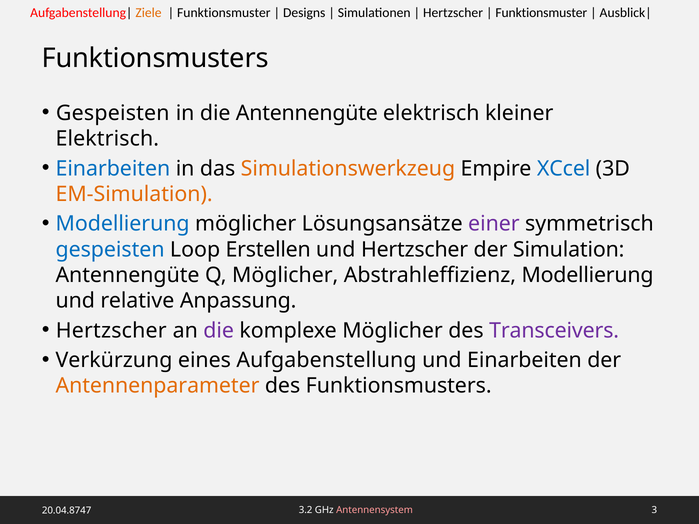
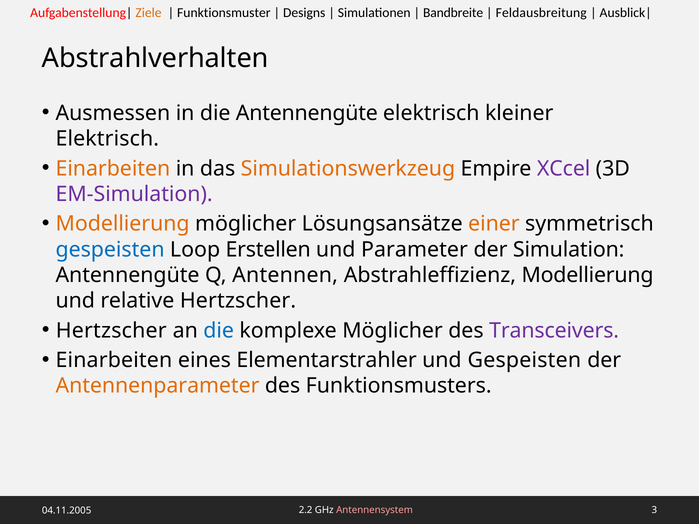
Hertzscher at (453, 13): Hertzscher -> Bandbreite
Funktionsmuster at (541, 13): Funktionsmuster -> Feldausbreitung
Funktionsmusters at (155, 58): Funktionsmusters -> Abstrahlverhalten
Gespeisten at (113, 113): Gespeisten -> Ausmessen
Einarbeiten at (113, 169) colour: blue -> orange
XCcel colour: blue -> purple
EM-Simulation colour: orange -> purple
Modellierung at (123, 224) colour: blue -> orange
einer colour: purple -> orange
und Hertzscher: Hertzscher -> Parameter
Q Möglicher: Möglicher -> Antennen
relative Anpassung: Anpassung -> Hertzscher
die at (219, 331) colour: purple -> blue
Verkürzung at (114, 361): Verkürzung -> Einarbeiten
Aufgabenstellung: Aufgabenstellung -> Elementarstrahler
und Einarbeiten: Einarbeiten -> Gespeisten
3.2: 3.2 -> 2.2
20.04.8747: 20.04.8747 -> 04.11.2005
